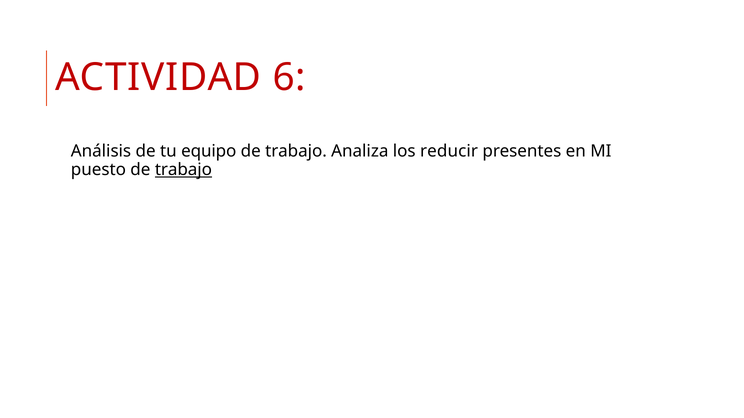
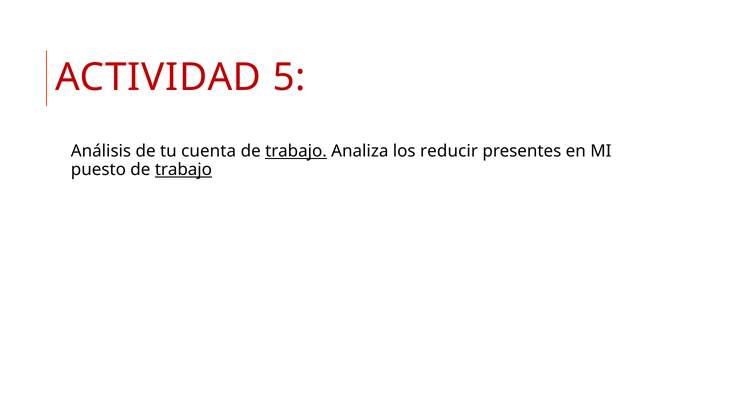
6: 6 -> 5
equipo: equipo -> cuenta
trabajo at (296, 151) underline: none -> present
